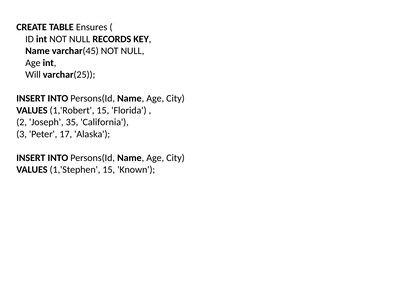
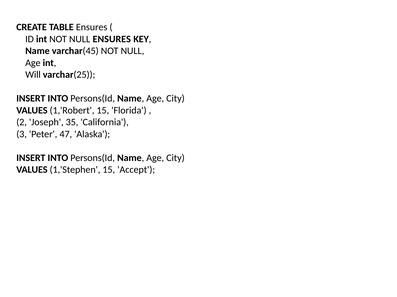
NULL RECORDS: RECORDS -> ENSURES
17: 17 -> 47
Known: Known -> Accept
